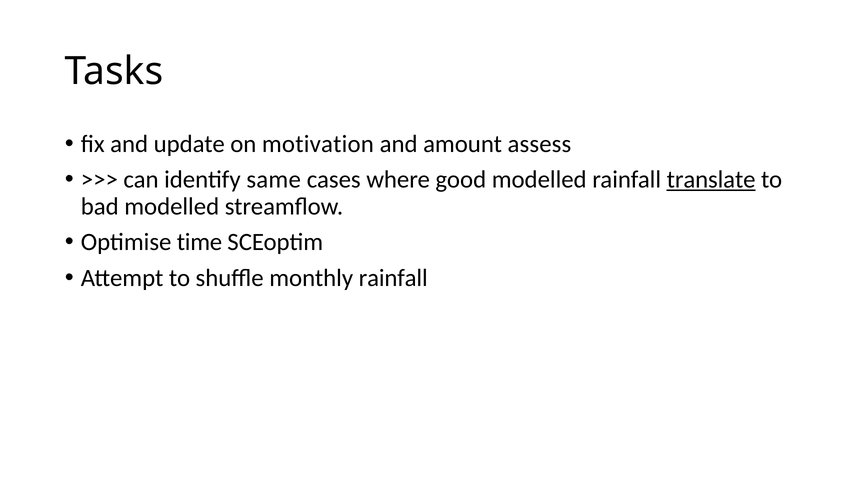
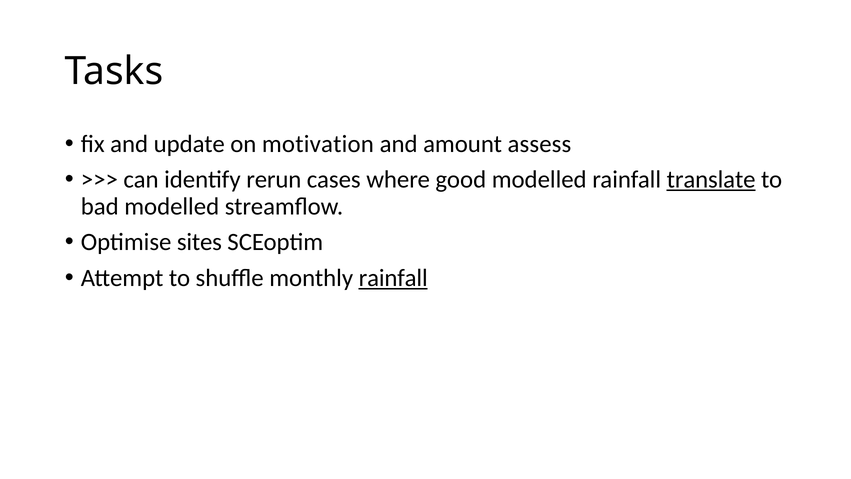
same: same -> rerun
time: time -> sites
rainfall at (393, 278) underline: none -> present
